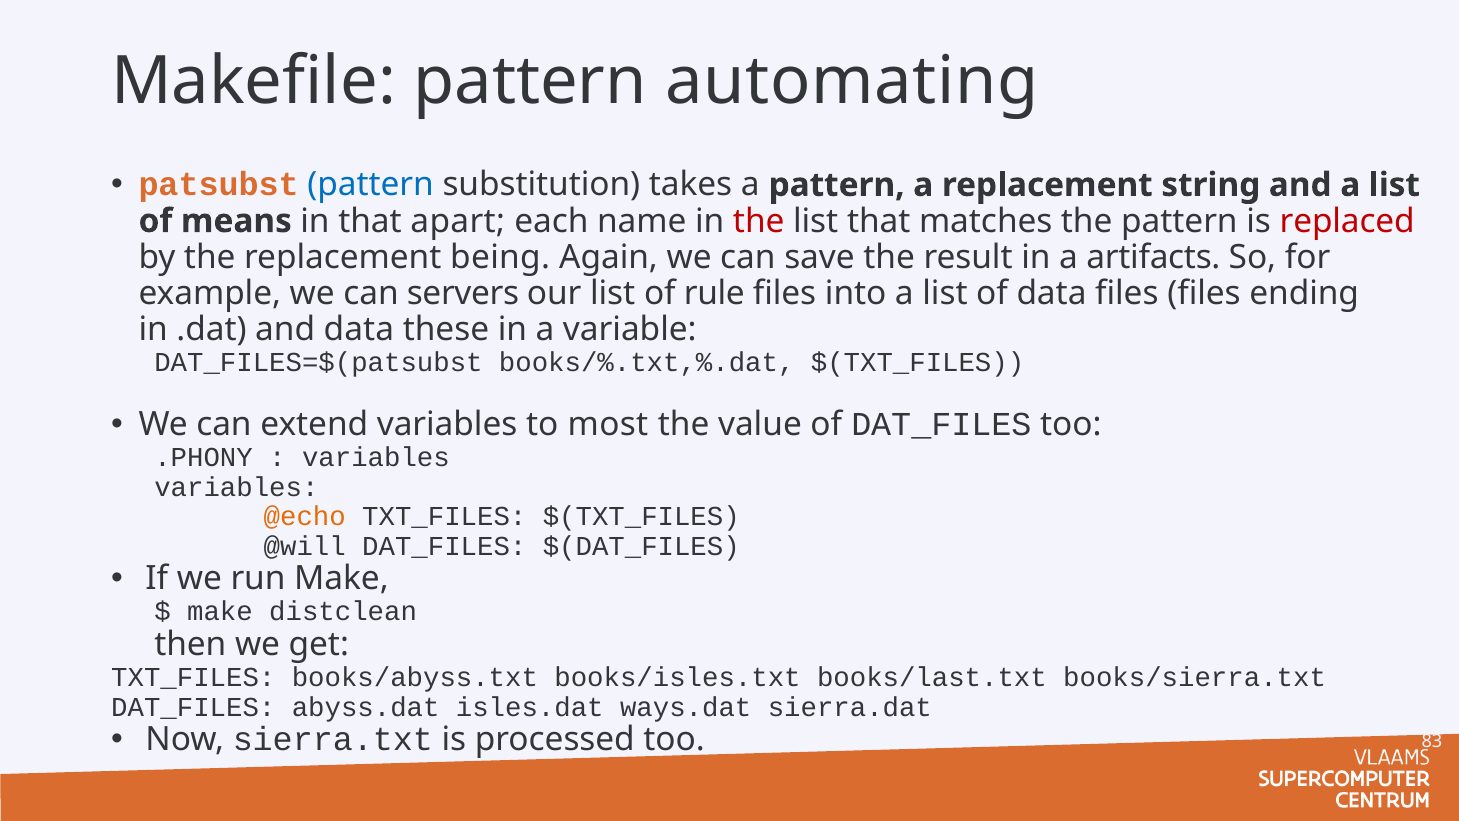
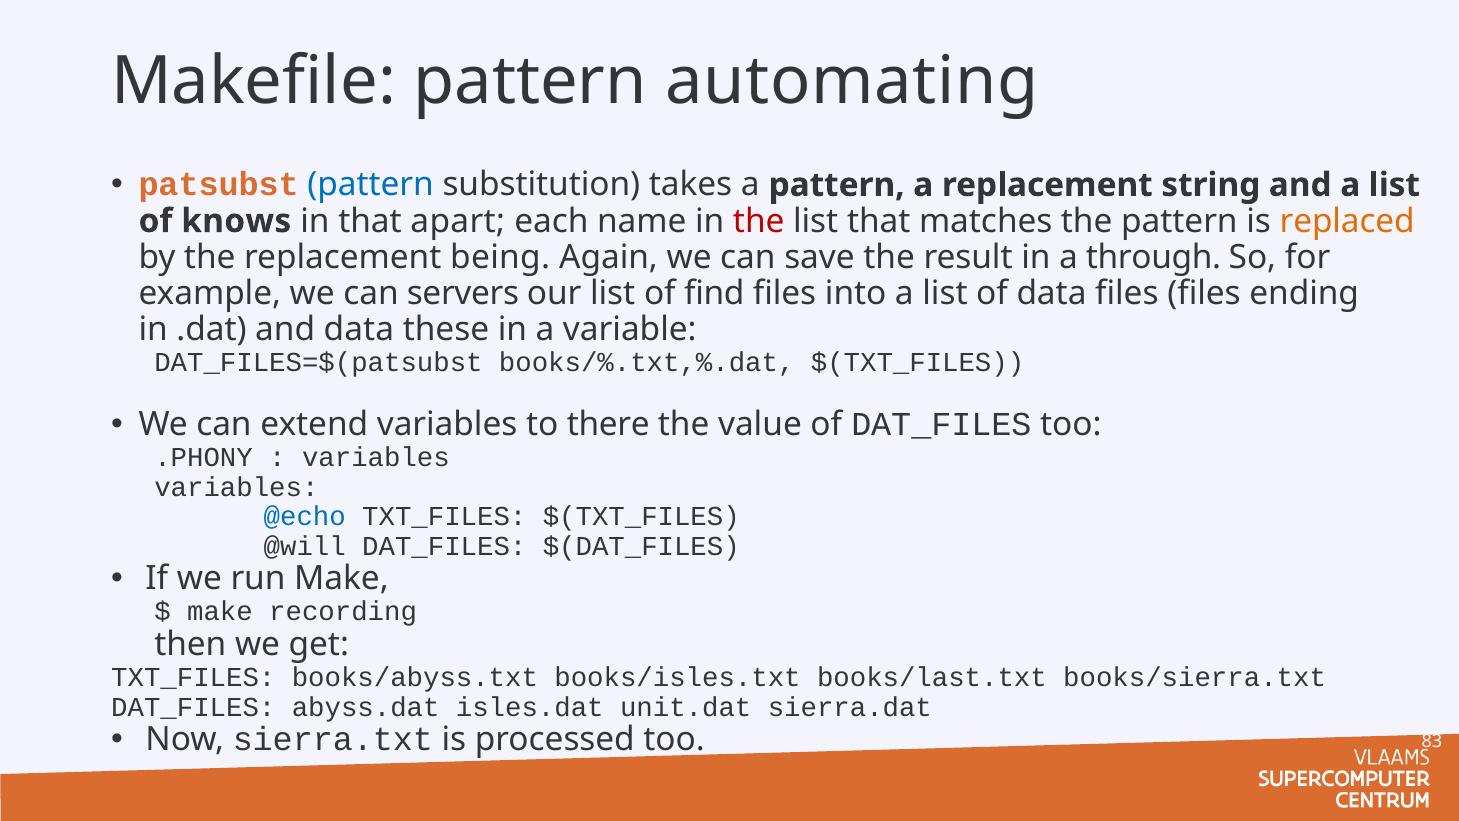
means: means -> knows
replaced colour: red -> orange
artifacts: artifacts -> through
rule: rule -> find
most: most -> there
@echo colour: orange -> blue
distclean: distclean -> recording
ways.dat: ways.dat -> unit.dat
